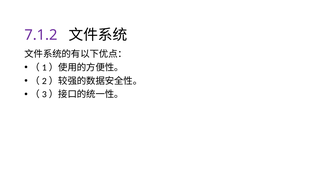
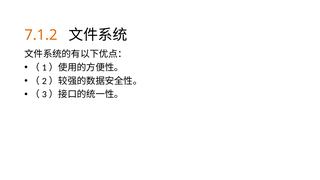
7.1.2 colour: purple -> orange
